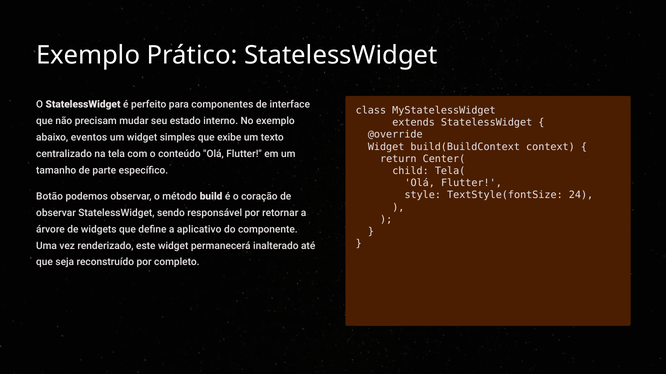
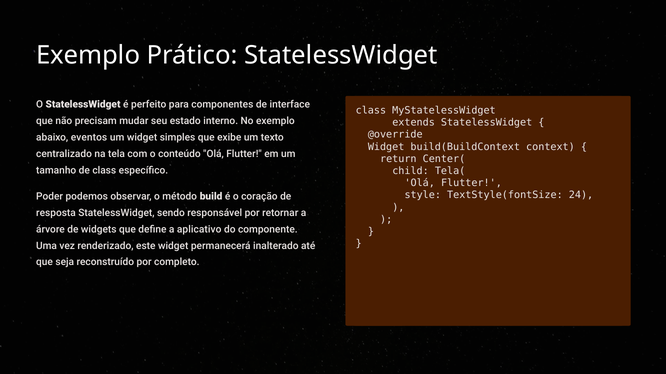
de parte: parte -> class
Botão: Botão -> Poder
observar at (56, 213): observar -> resposta
